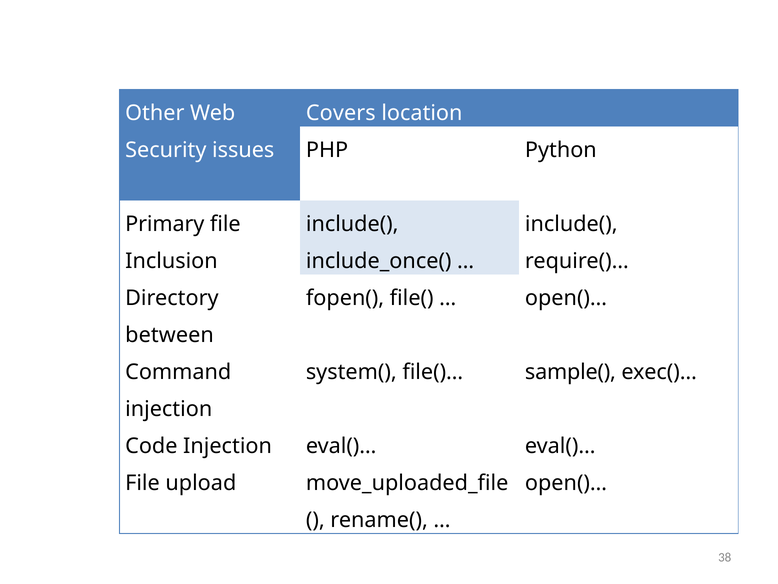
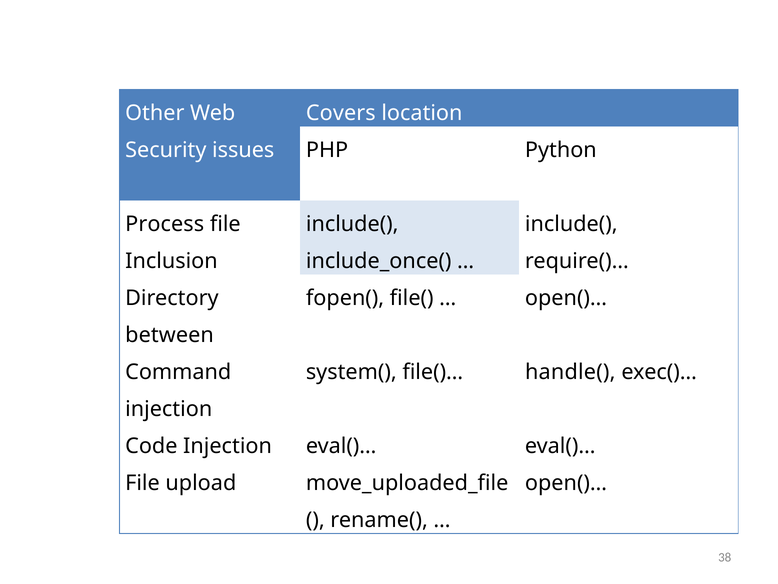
Primary: Primary -> Process
sample(: sample( -> handle(
